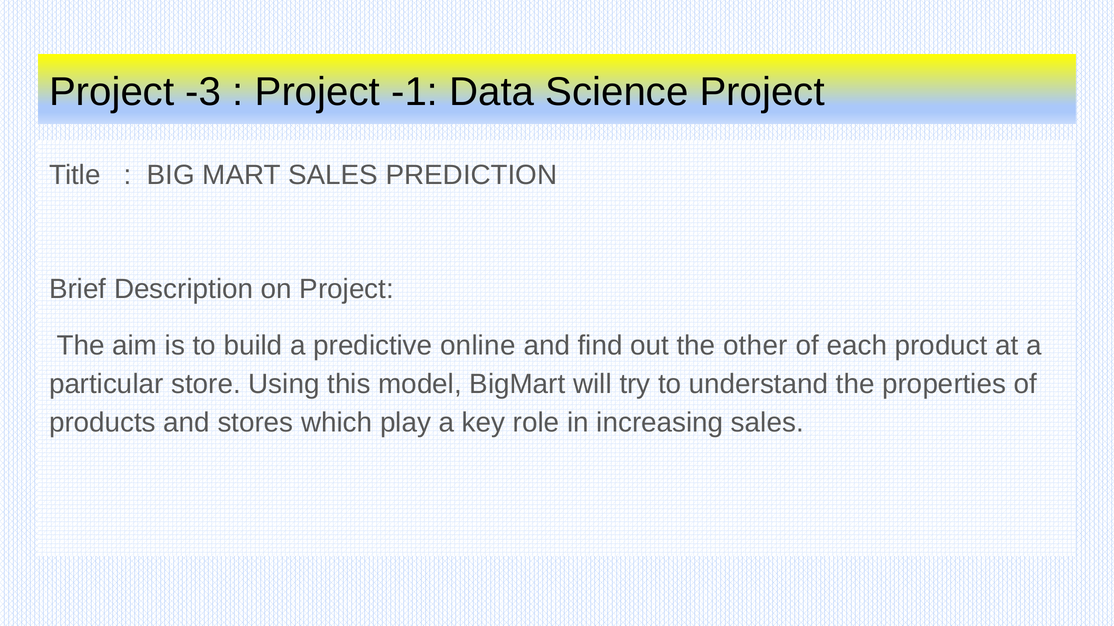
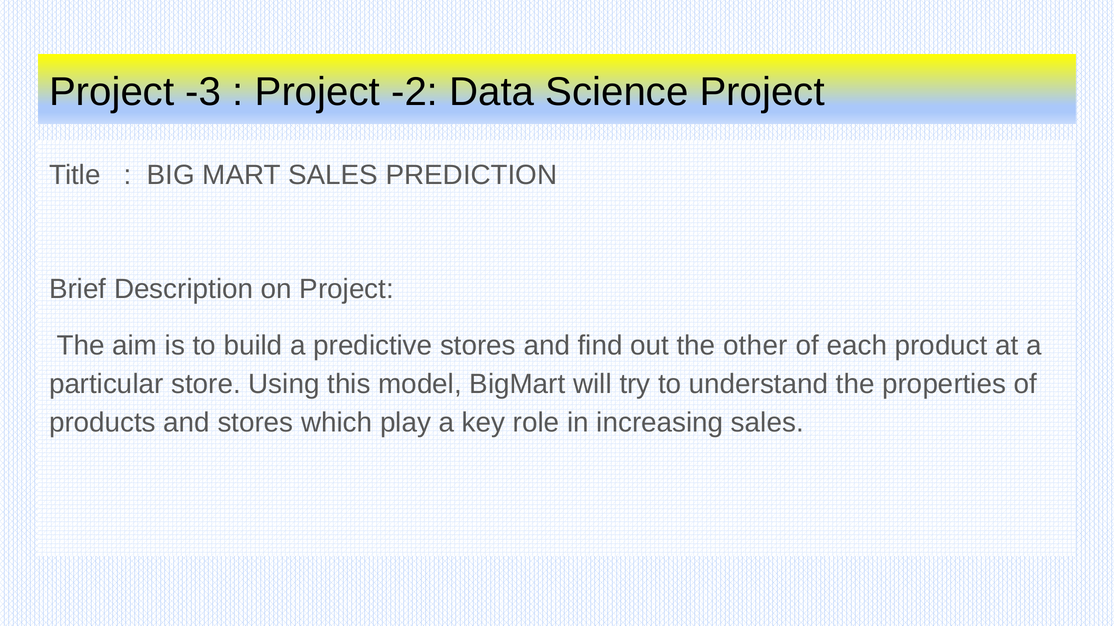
-1: -1 -> -2
predictive online: online -> stores
